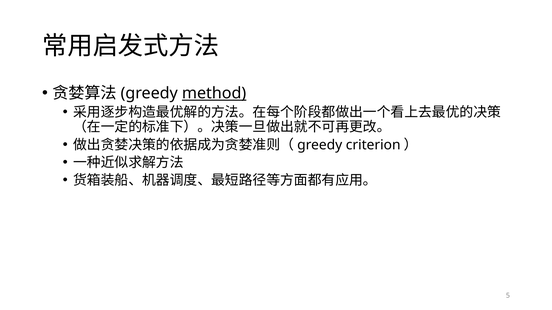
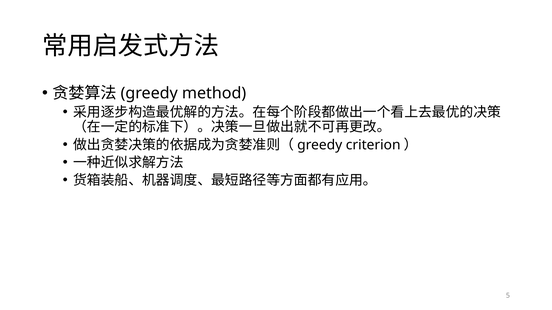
method underline: present -> none
